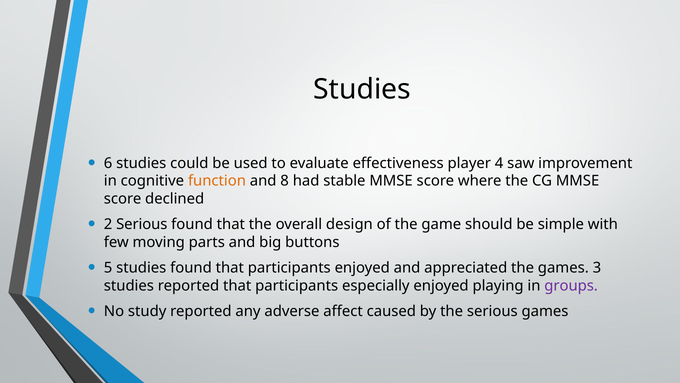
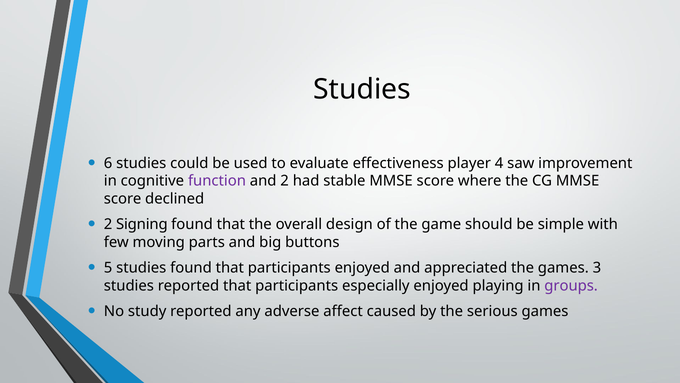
function colour: orange -> purple
and 8: 8 -> 2
2 Serious: Serious -> Signing
